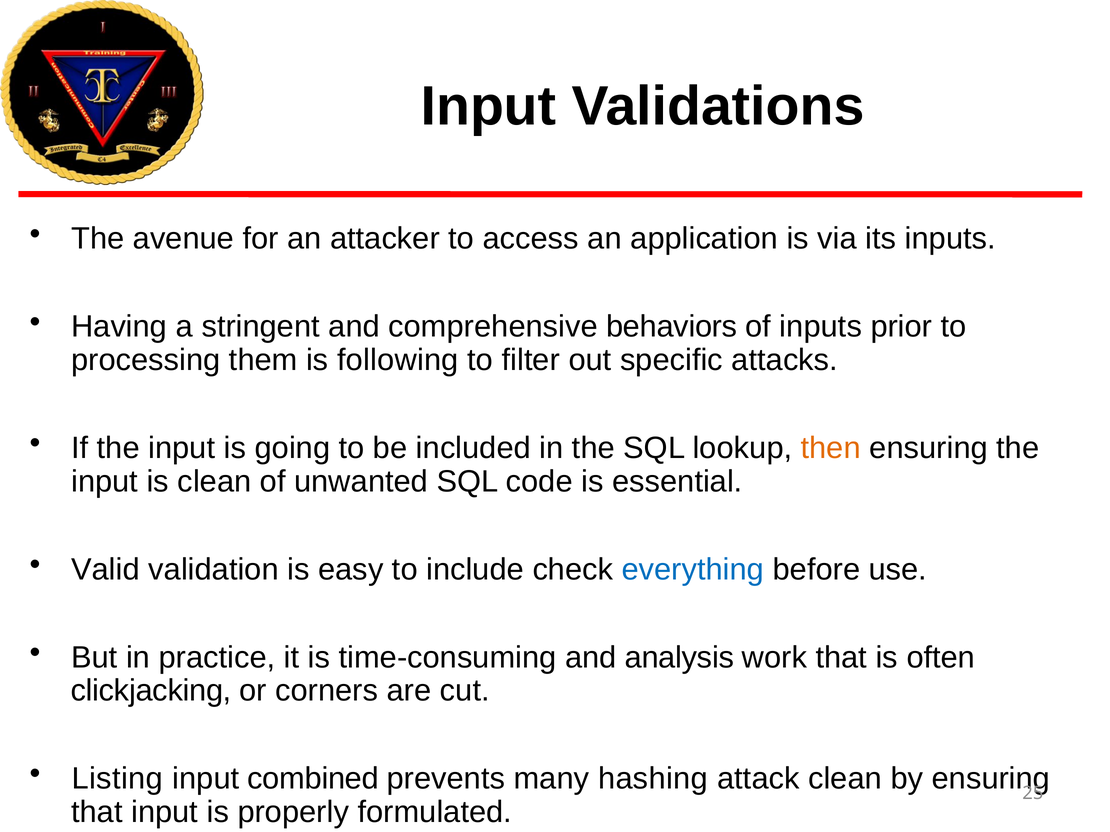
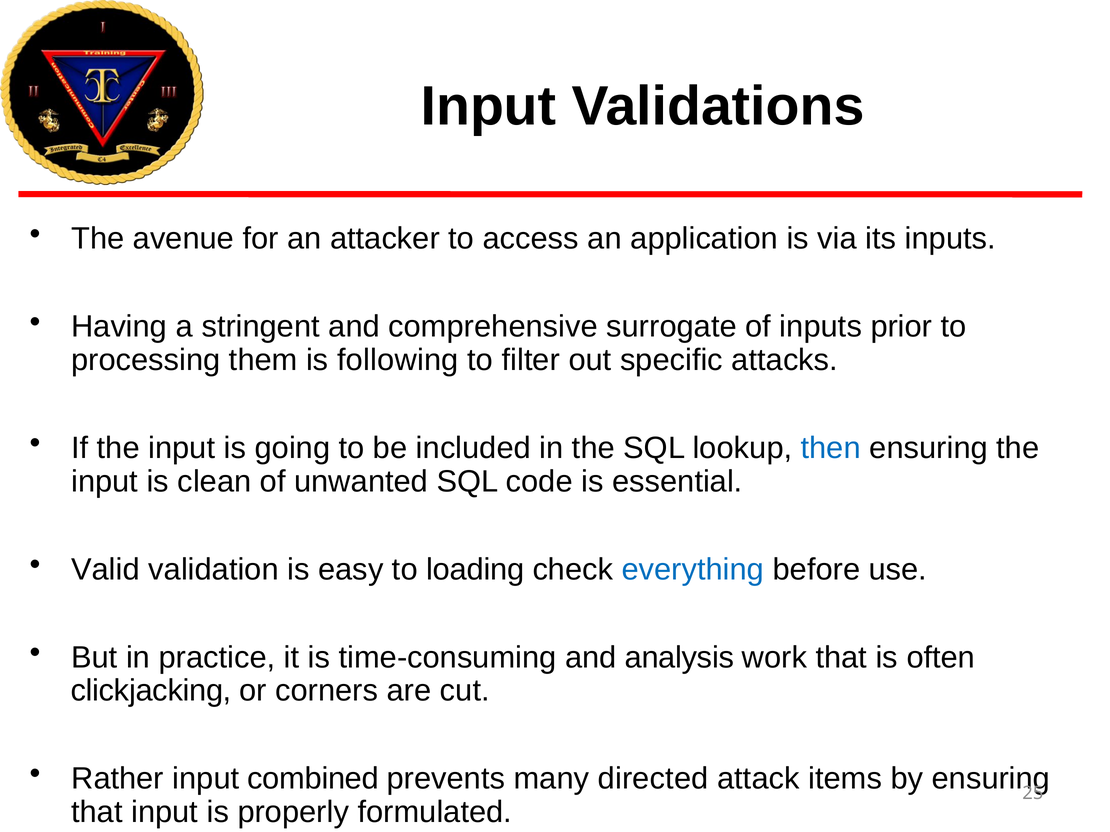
behaviors: behaviors -> surrogate
then colour: orange -> blue
include: include -> loading
Listing: Listing -> Rather
hashing: hashing -> directed
attack clean: clean -> items
